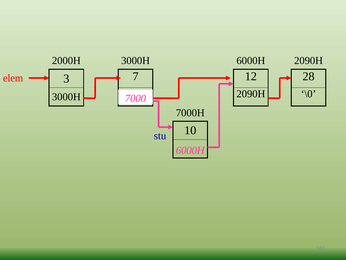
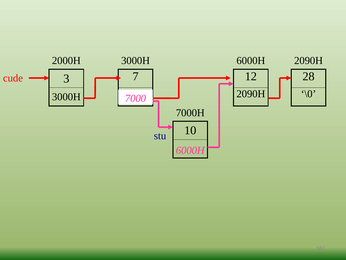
elem: elem -> cude
